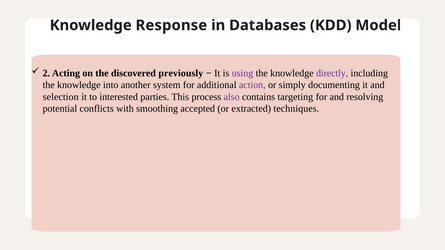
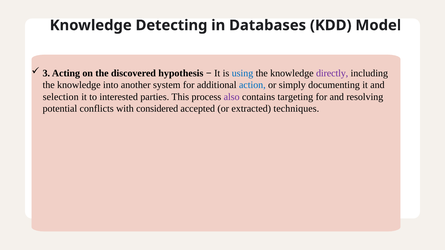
Response: Response -> Detecting
2: 2 -> 3
previously: previously -> hypothesis
using colour: purple -> blue
action colour: purple -> blue
smoothing: smoothing -> considered
